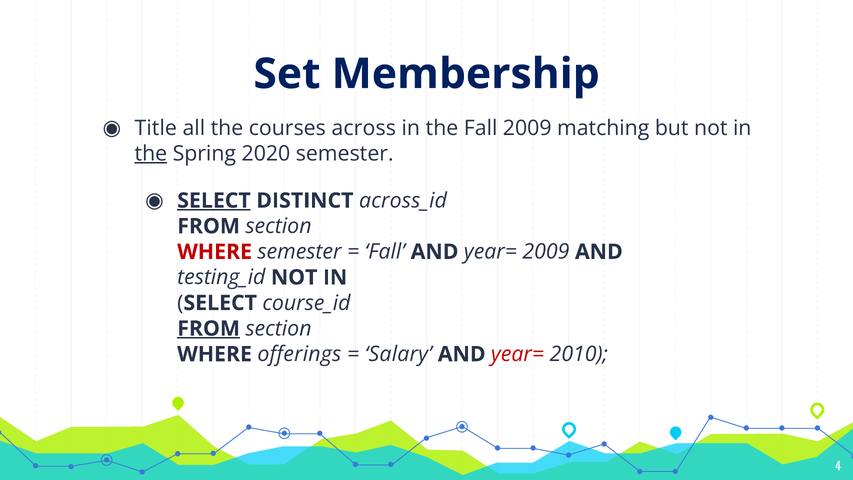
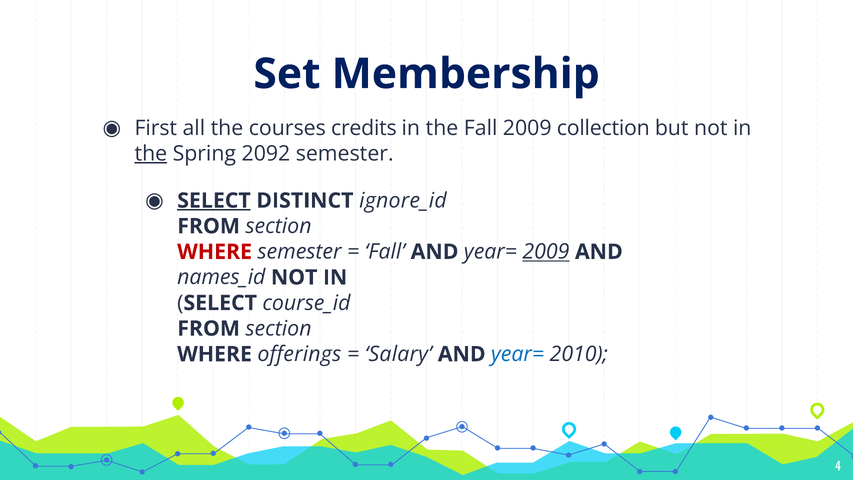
Title: Title -> First
across: across -> credits
matching: matching -> collection
2020: 2020 -> 2092
across_id: across_id -> ignore_id
2009 at (546, 252) underline: none -> present
testing_id: testing_id -> names_id
FROM at (209, 329) underline: present -> none
year= at (518, 354) colour: red -> blue
